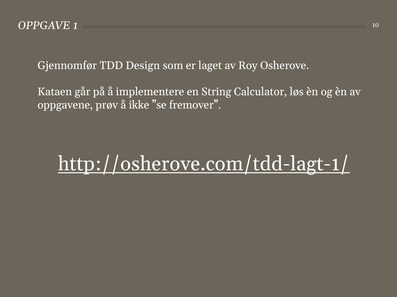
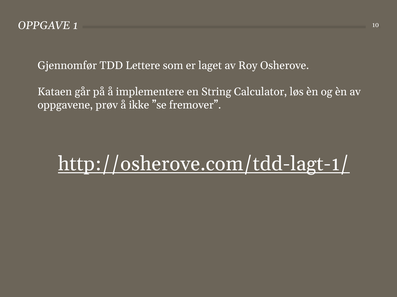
Design: Design -> Lettere
